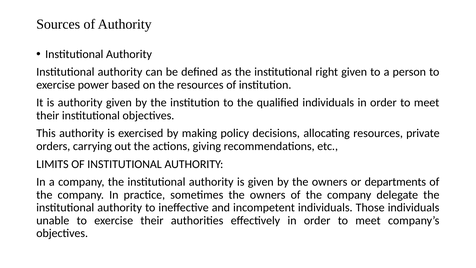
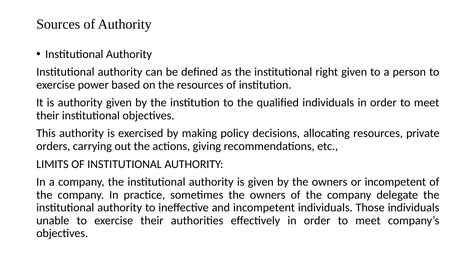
or departments: departments -> incompetent
